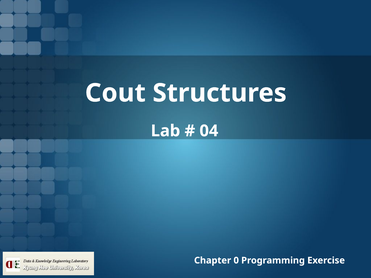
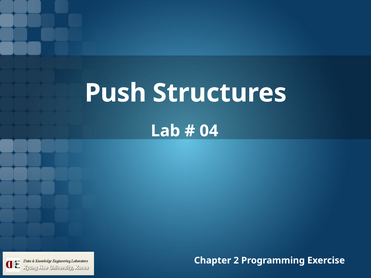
Cout: Cout -> Push
0: 0 -> 2
